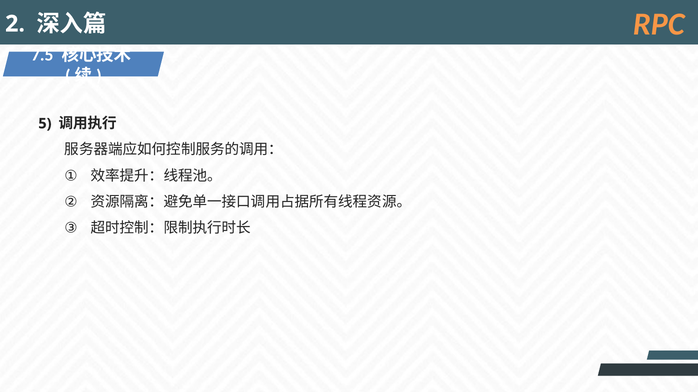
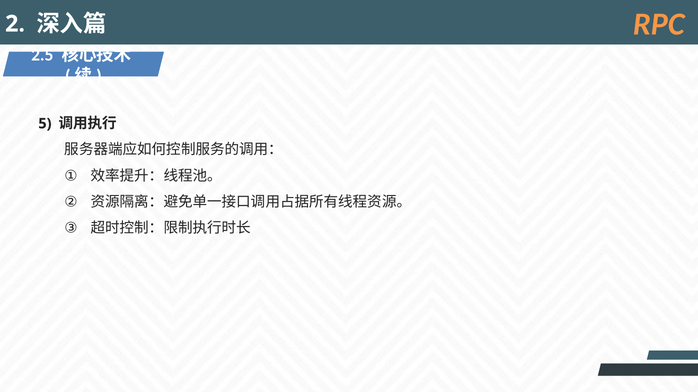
7.5: 7.5 -> 2.5
